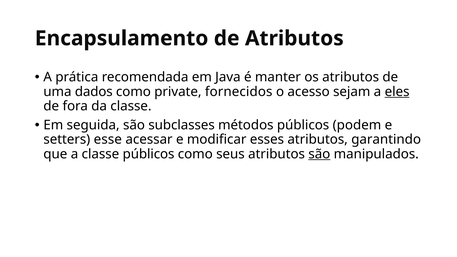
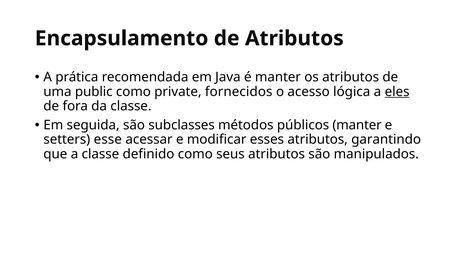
dados: dados -> public
sejam: sejam -> lógica
públicos podem: podem -> manter
classe públicos: públicos -> definido
são at (319, 154) underline: present -> none
